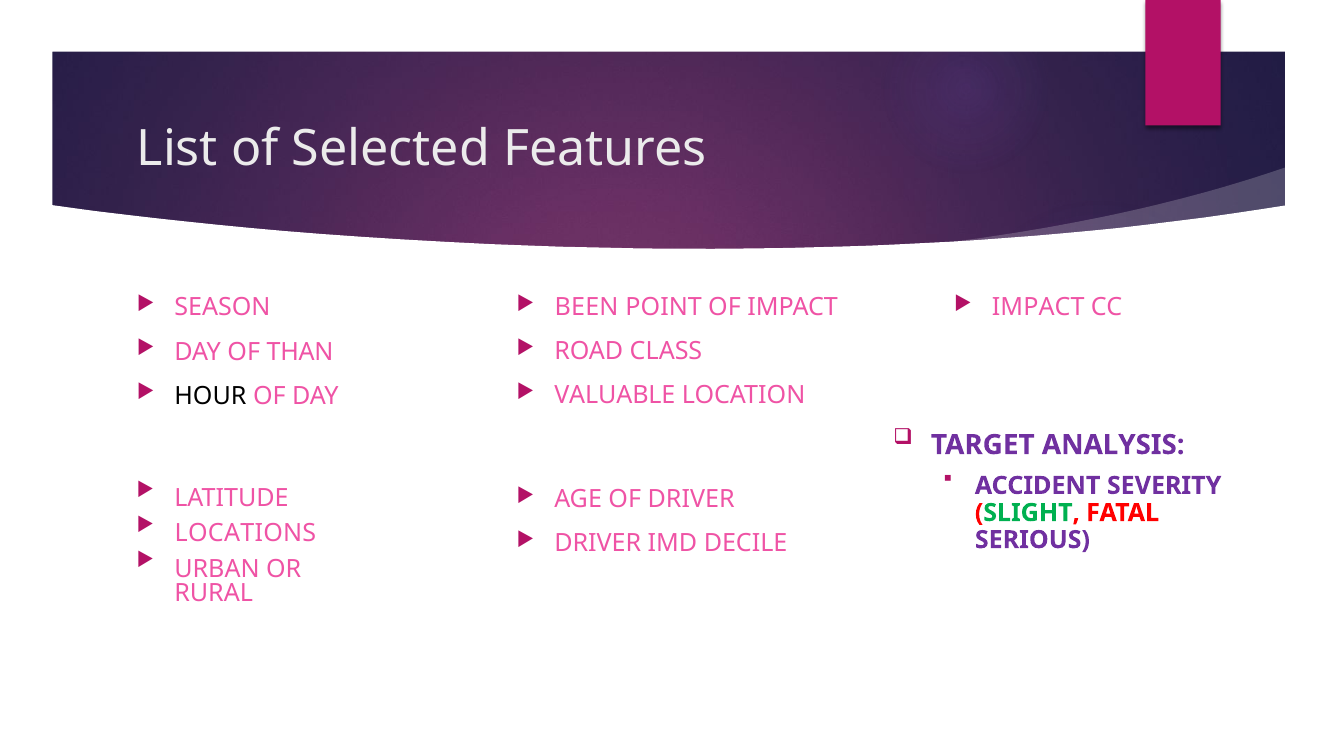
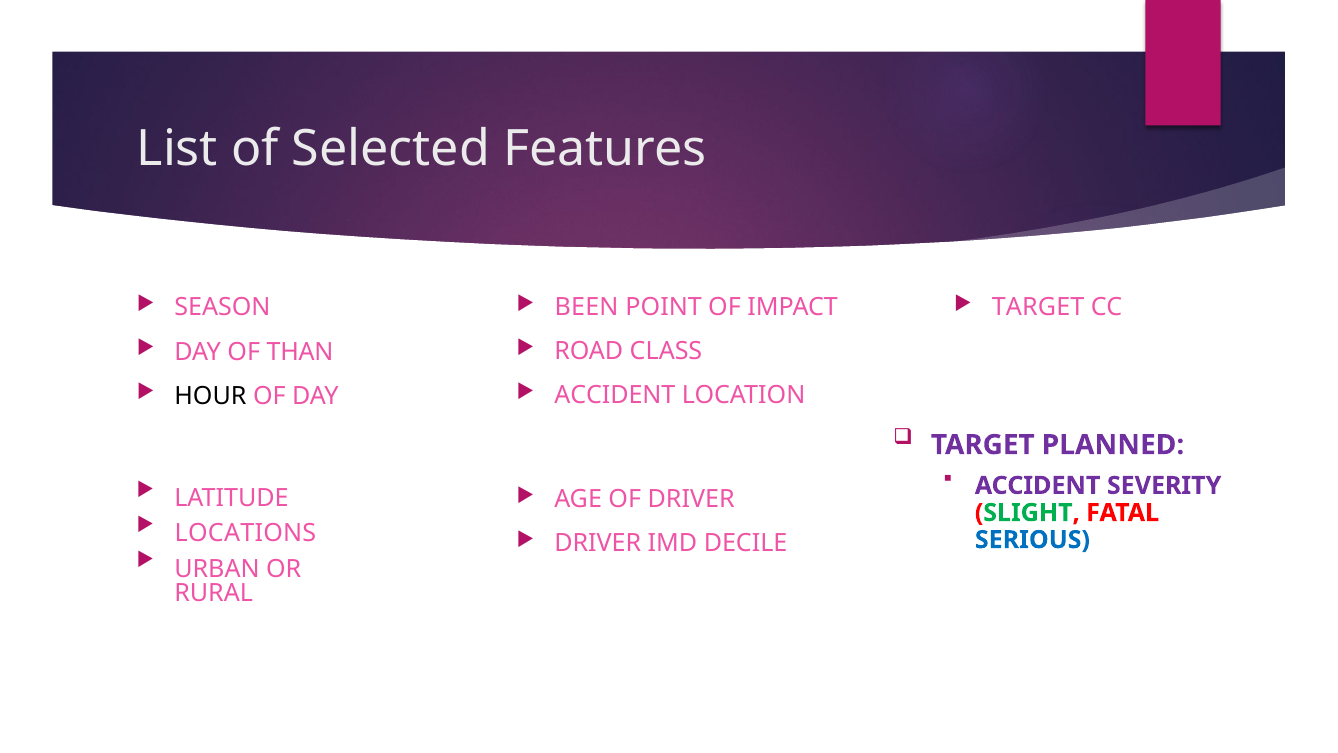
IMPACT at (1038, 307): IMPACT -> TARGET
VALUABLE at (615, 395): VALUABLE -> ACCIDENT
ANALYSIS: ANALYSIS -> PLANNED
SERIOUS colour: purple -> blue
